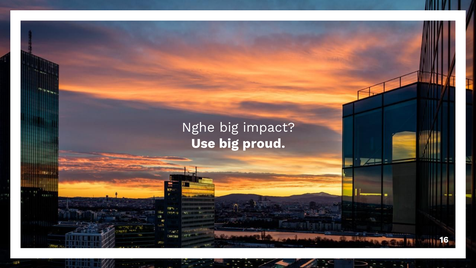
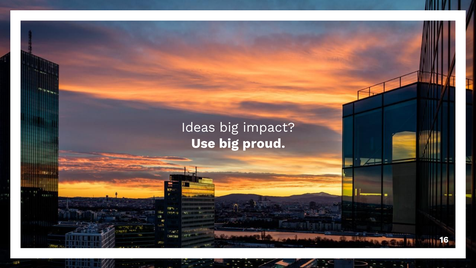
Nghe: Nghe -> Ideas
